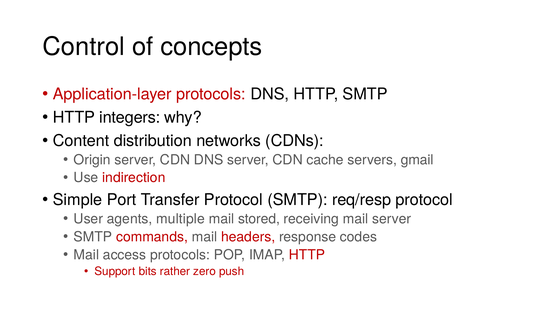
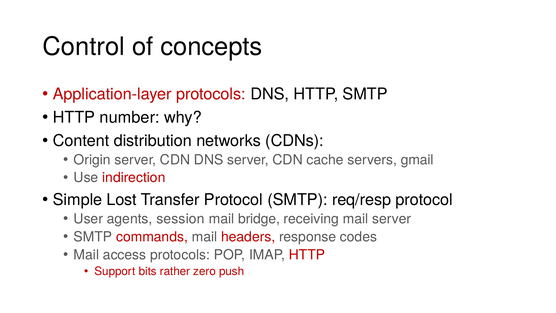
integers: integers -> number
Port: Port -> Lost
multiple: multiple -> session
stored: stored -> bridge
